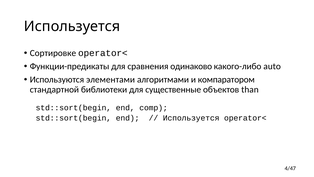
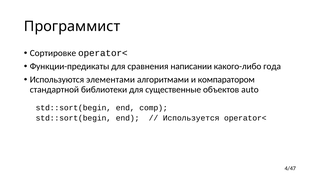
Используется at (72, 26): Используется -> Программист
одинаково: одинаково -> написании
auto: auto -> года
than: than -> auto
